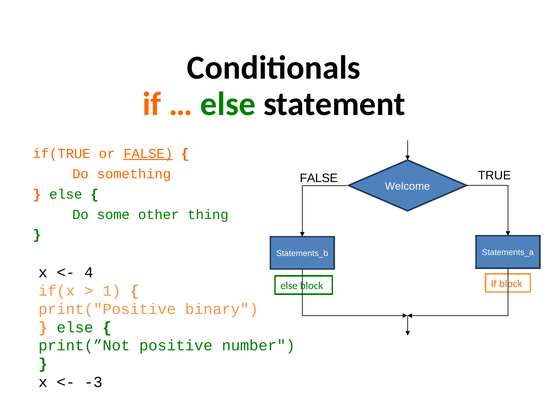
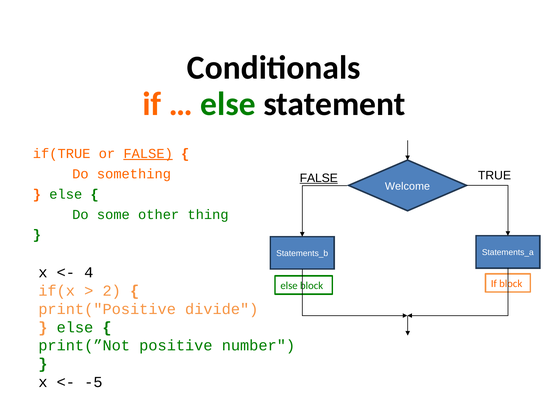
FALSE at (319, 178) underline: none -> present
1: 1 -> 2
binary: binary -> divide
-3: -3 -> -5
